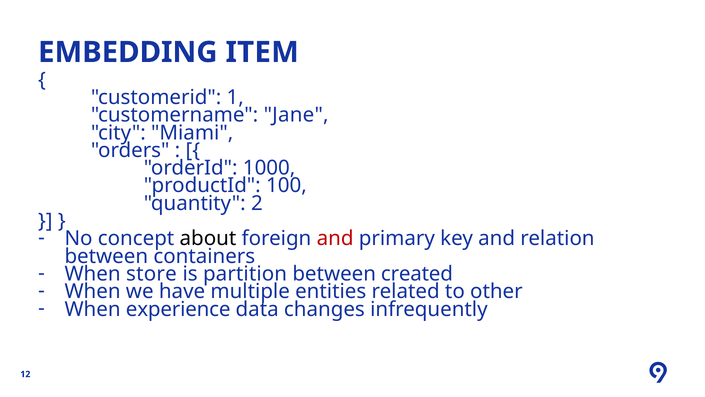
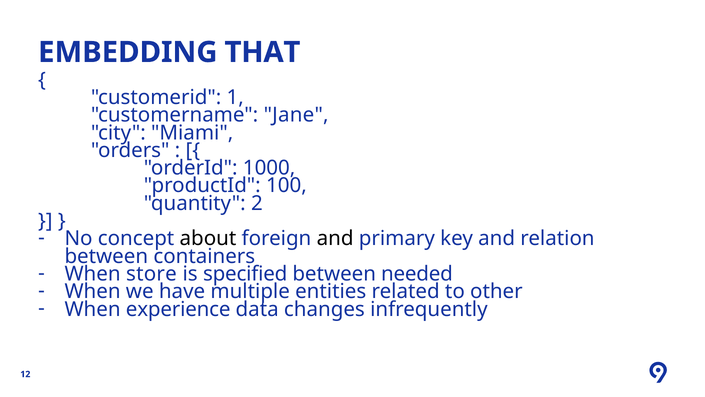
ITEM: ITEM -> THAT
and at (335, 238) colour: red -> black
partition: partition -> specified
created: created -> needed
